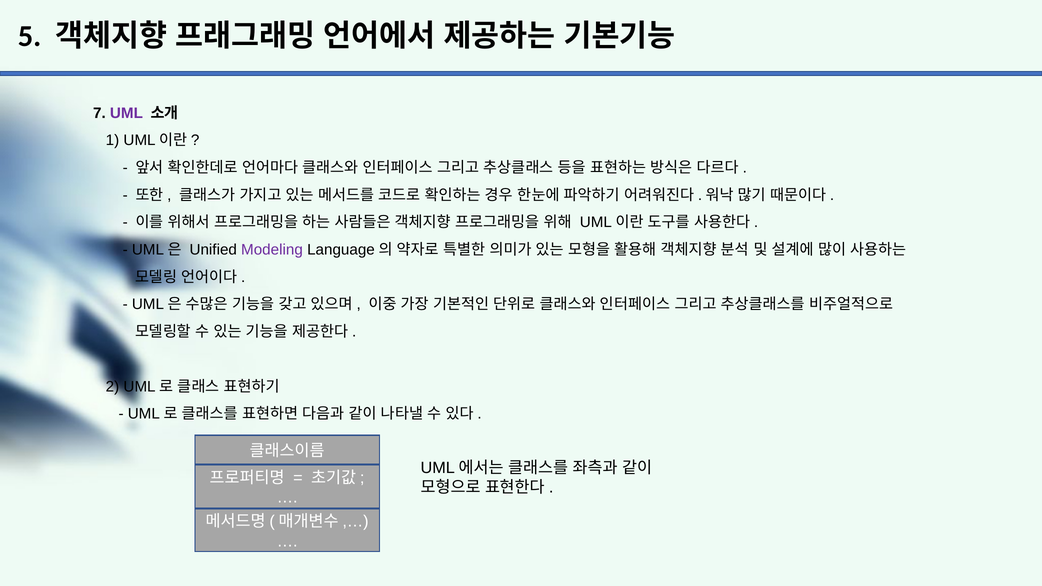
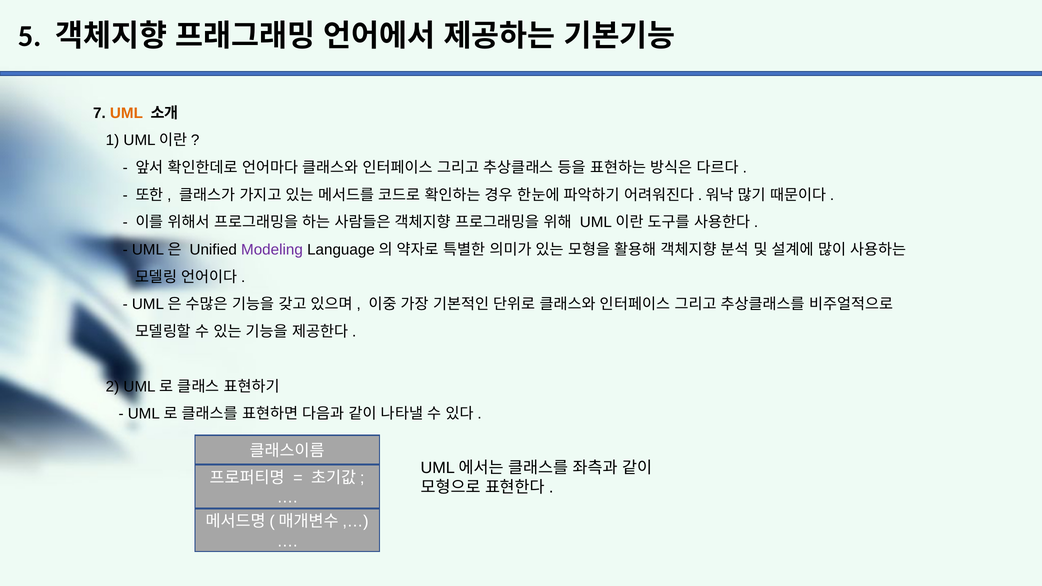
UML colour: purple -> orange
